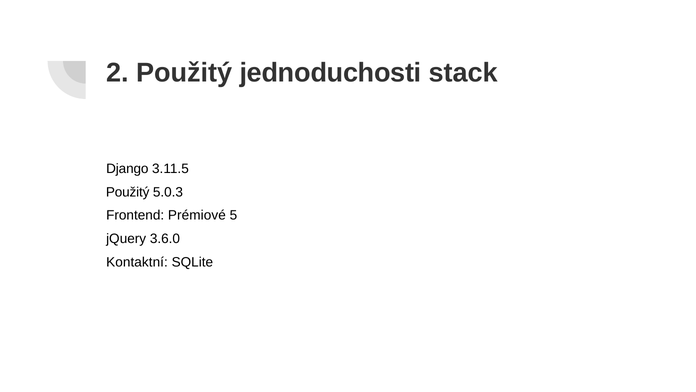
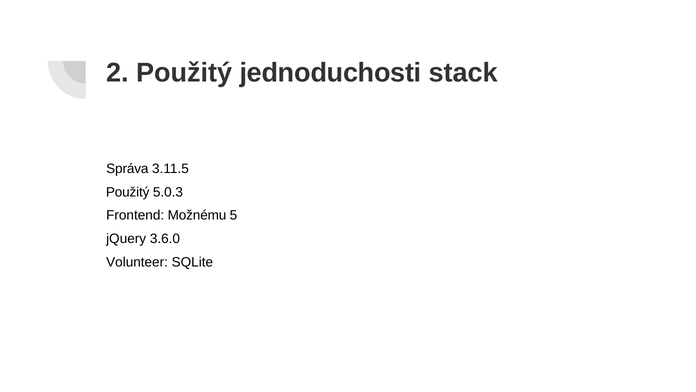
Django: Django -> Správa
Prémiové: Prémiové -> Možnému
Kontaktní: Kontaktní -> Volunteer
